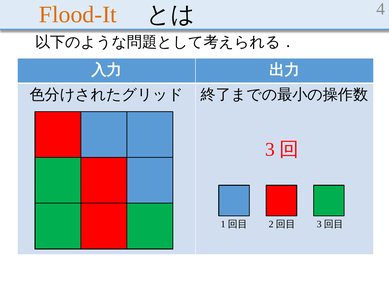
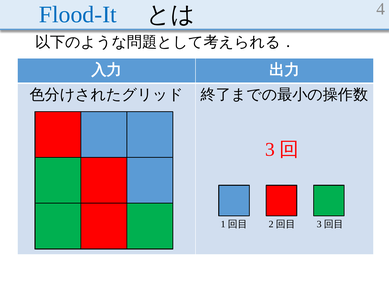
Flood-It colour: orange -> blue
